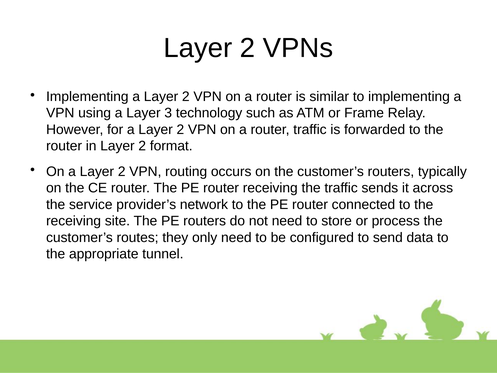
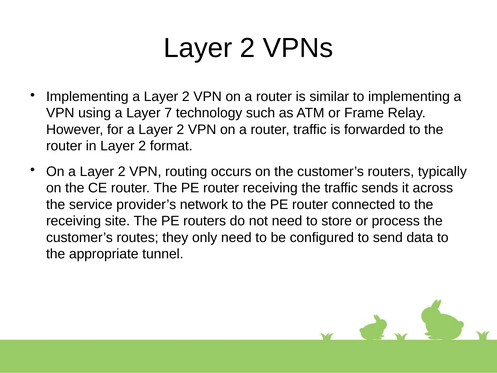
3: 3 -> 7
